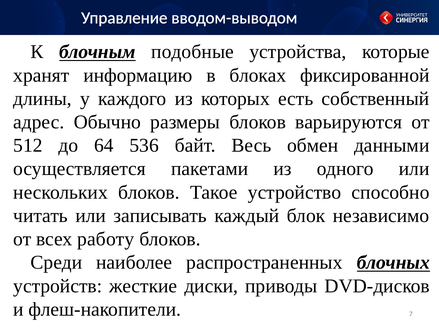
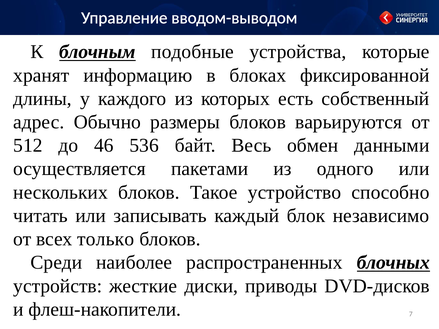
64: 64 -> 46
работу: работу -> только
